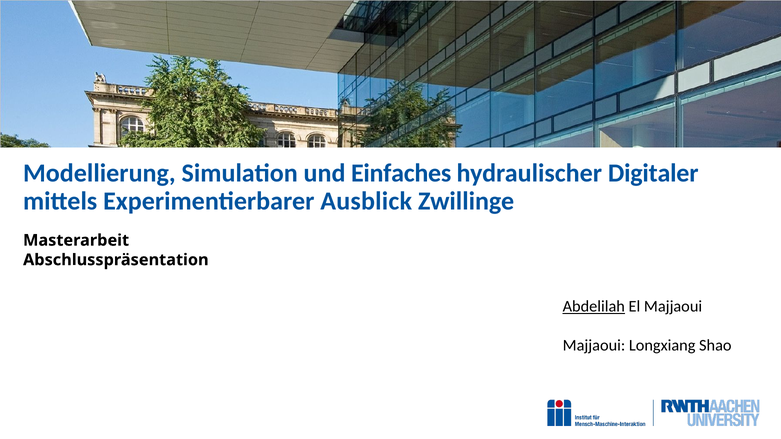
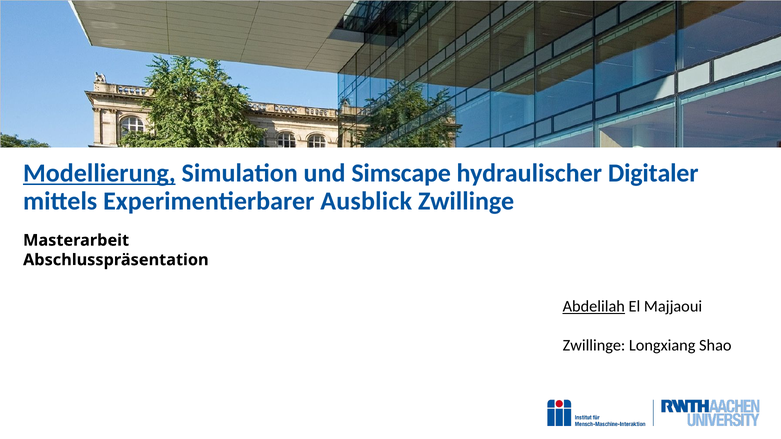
Modellierung underline: none -> present
Einfaches: Einfaches -> Simscape
Majjaoui at (594, 346): Majjaoui -> Zwillinge
